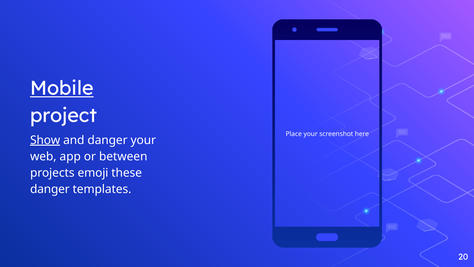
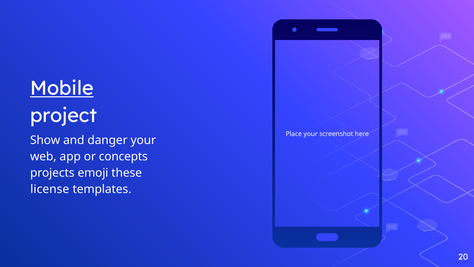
Show underline: present -> none
between: between -> concepts
danger at (50, 189): danger -> license
